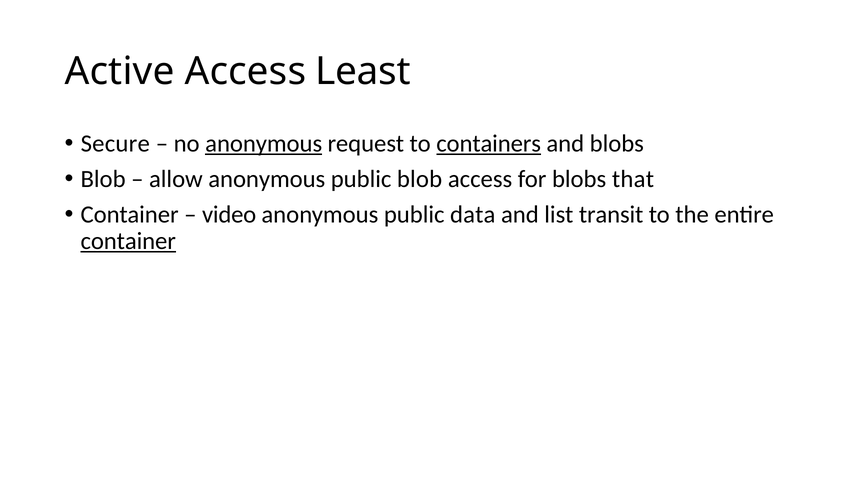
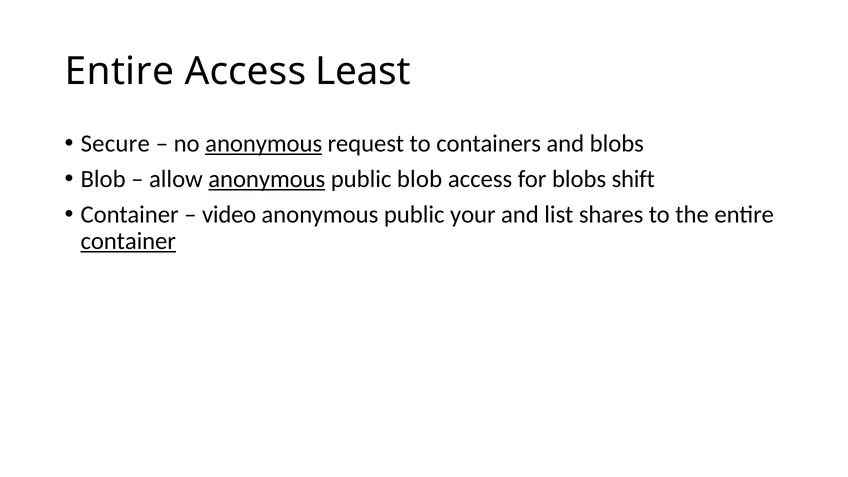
Active at (120, 71): Active -> Entire
containers underline: present -> none
anonymous at (267, 179) underline: none -> present
that: that -> shift
data: data -> your
transit: transit -> shares
